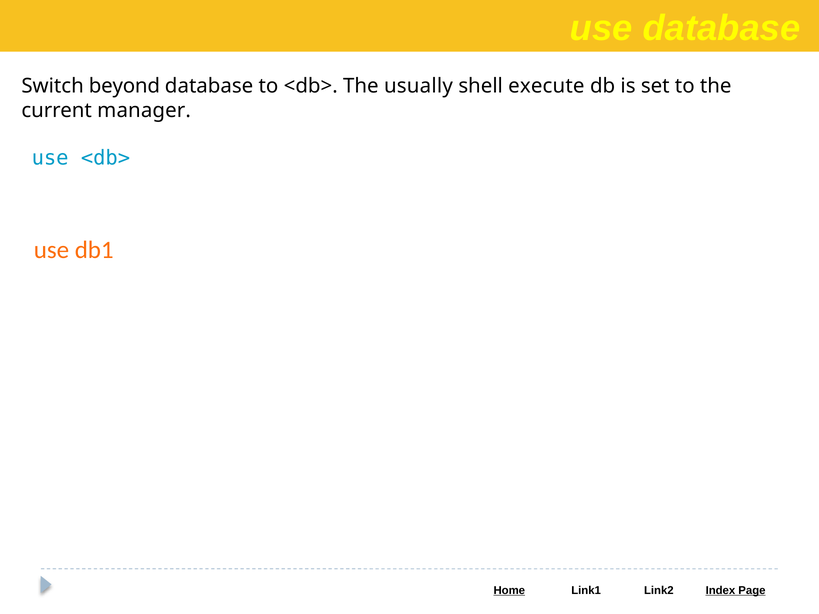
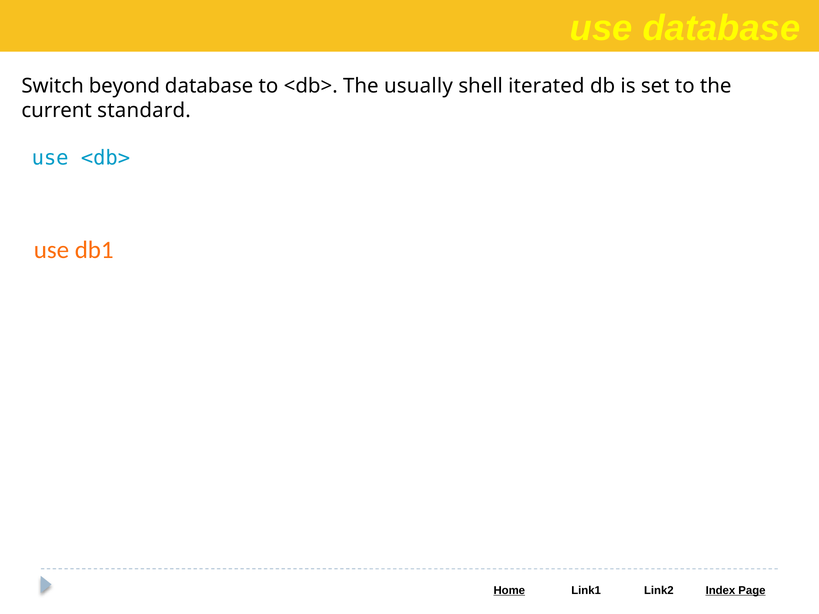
execute: execute -> iterated
manager: manager -> standard
